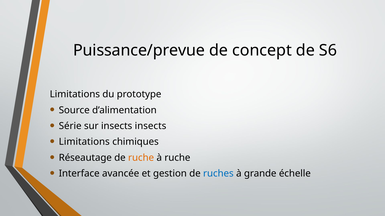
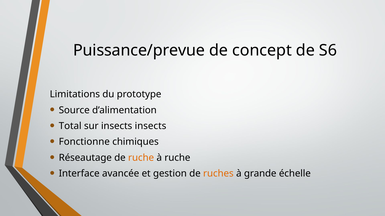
Série: Série -> Total
Limitations at (84, 142): Limitations -> Fonctionne
ruches colour: blue -> orange
